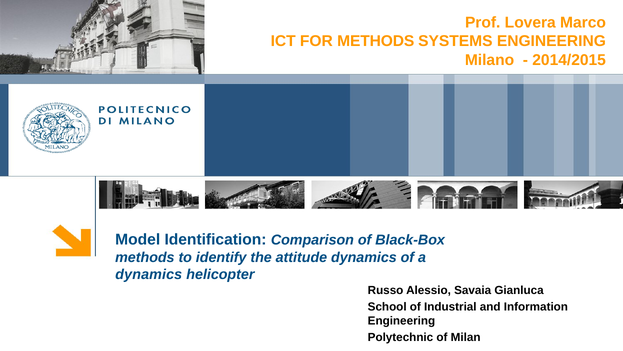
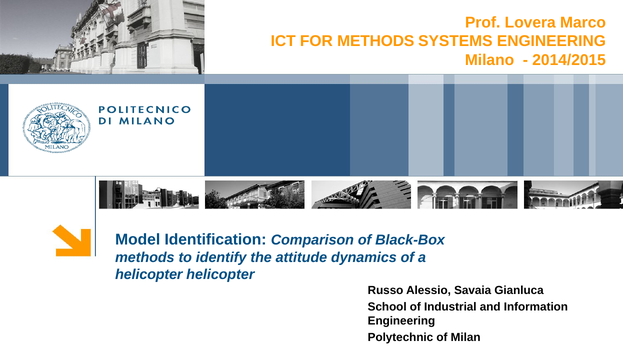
dynamics at (149, 274): dynamics -> helicopter
